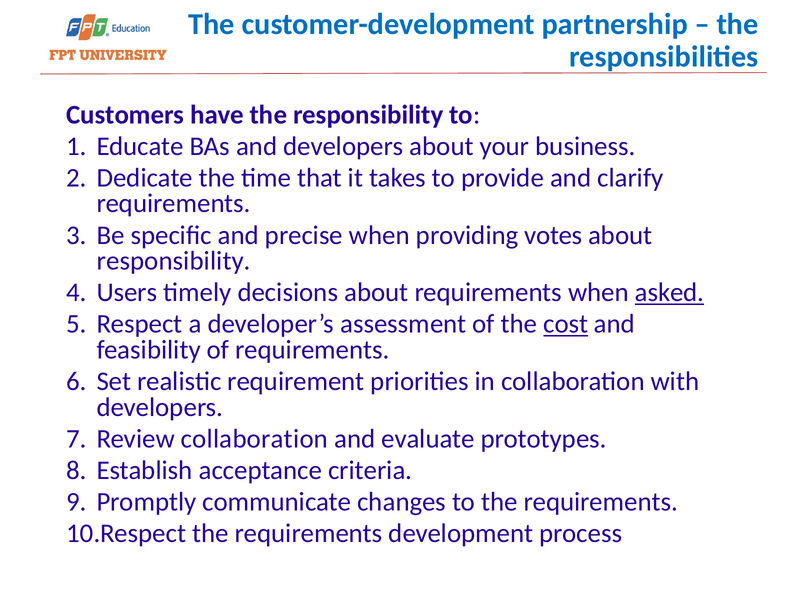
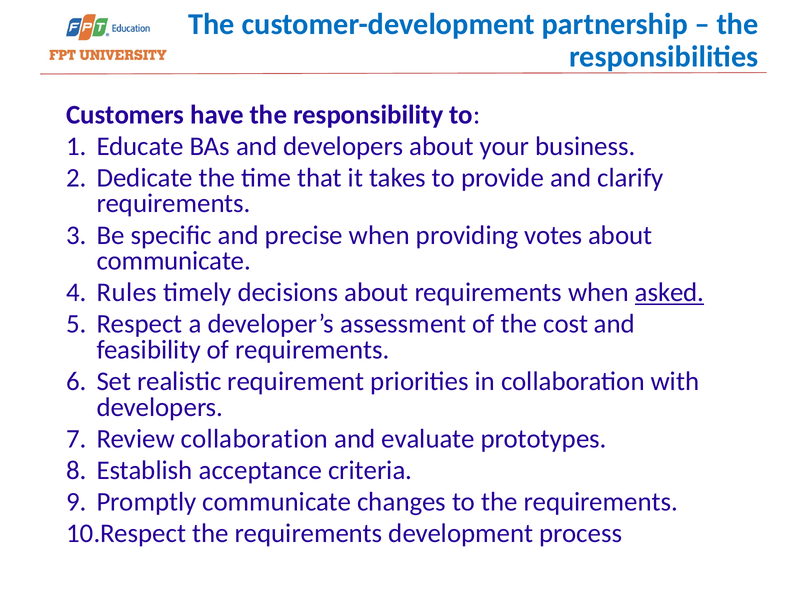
responsibility at (174, 261): responsibility -> communicate
Users: Users -> Rules
cost underline: present -> none
